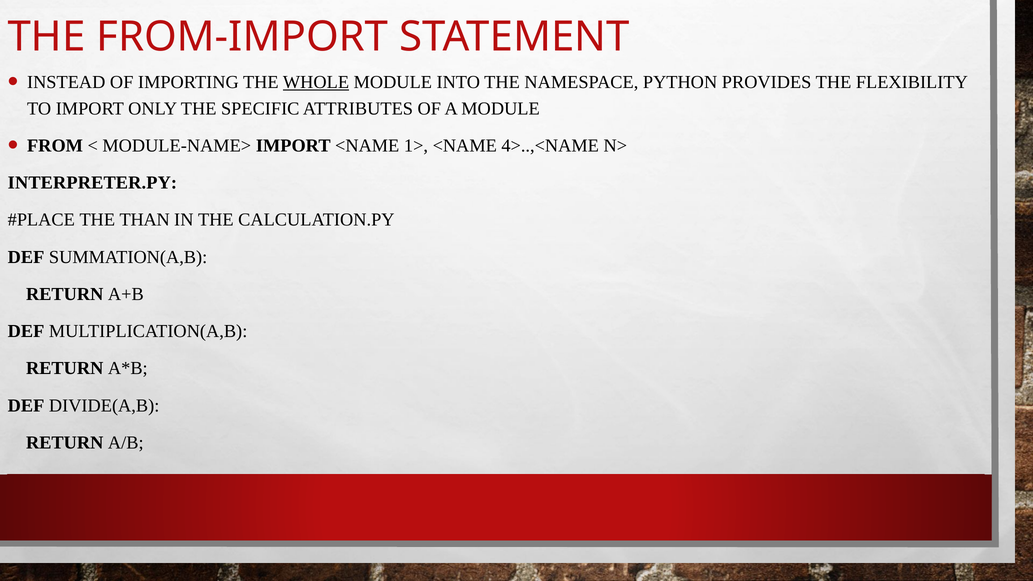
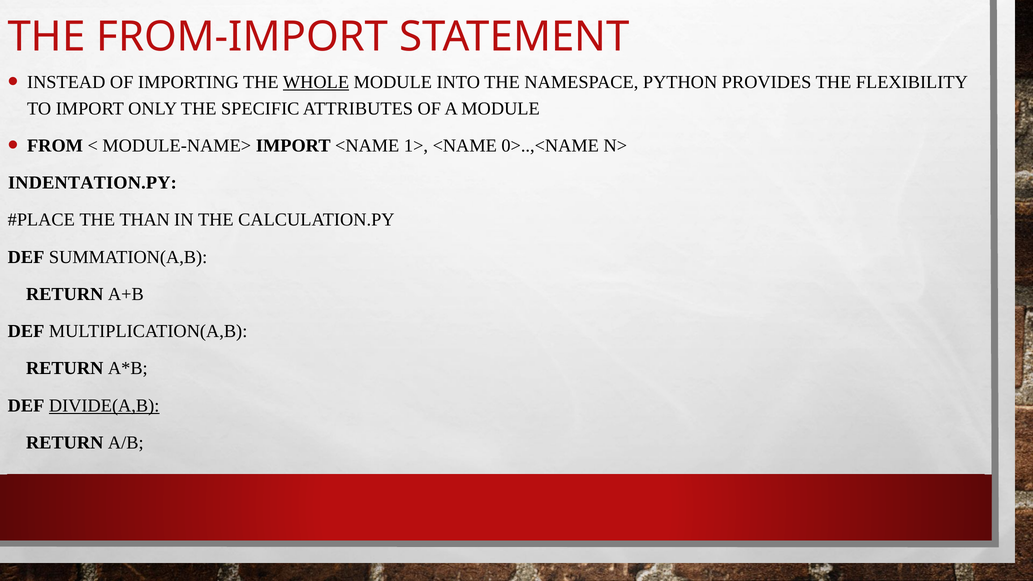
4>..,<NAME: 4>..,<NAME -> 0>..,<NAME
INTERPRETER.PY: INTERPRETER.PY -> INDENTATION.PY
DIVIDE(A,B underline: none -> present
